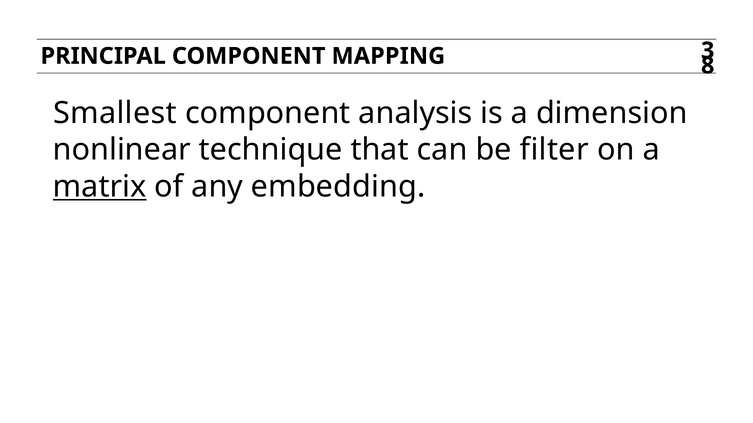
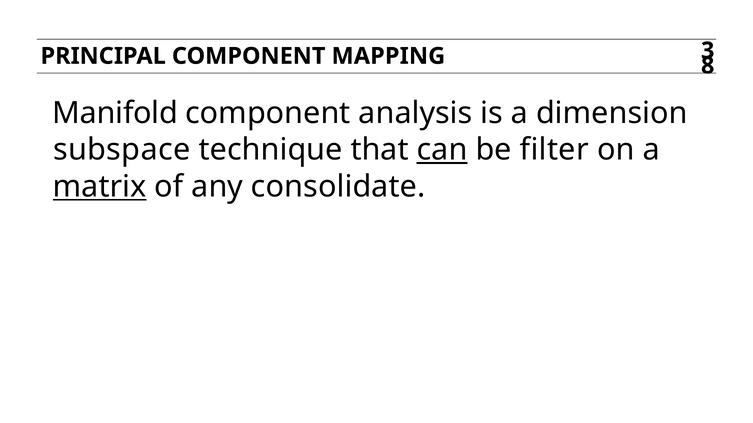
Smallest: Smallest -> Manifold
nonlinear: nonlinear -> subspace
can underline: none -> present
embedding: embedding -> consolidate
